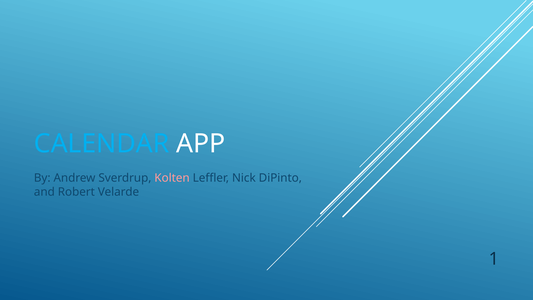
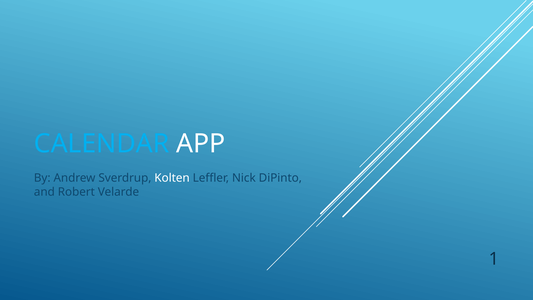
Kolten colour: pink -> white
